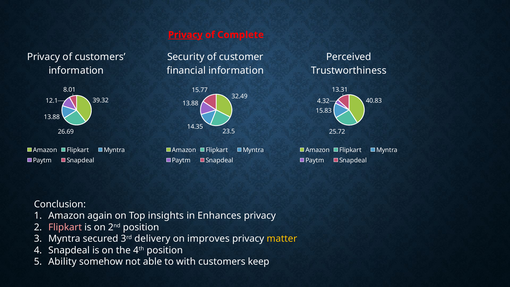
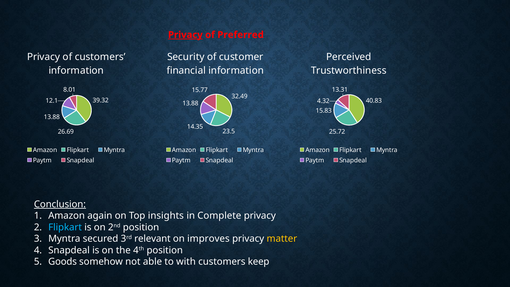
Complete: Complete -> Preferred
Conclusion underline: none -> present
Enhances: Enhances -> Complete
Flipkart at (65, 227) colour: pink -> light blue
delivery: delivery -> relevant
Ability: Ability -> Goods
